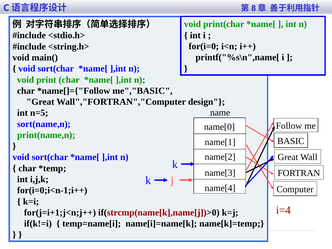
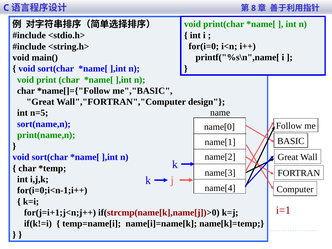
i=4: i=4 -> i=1
